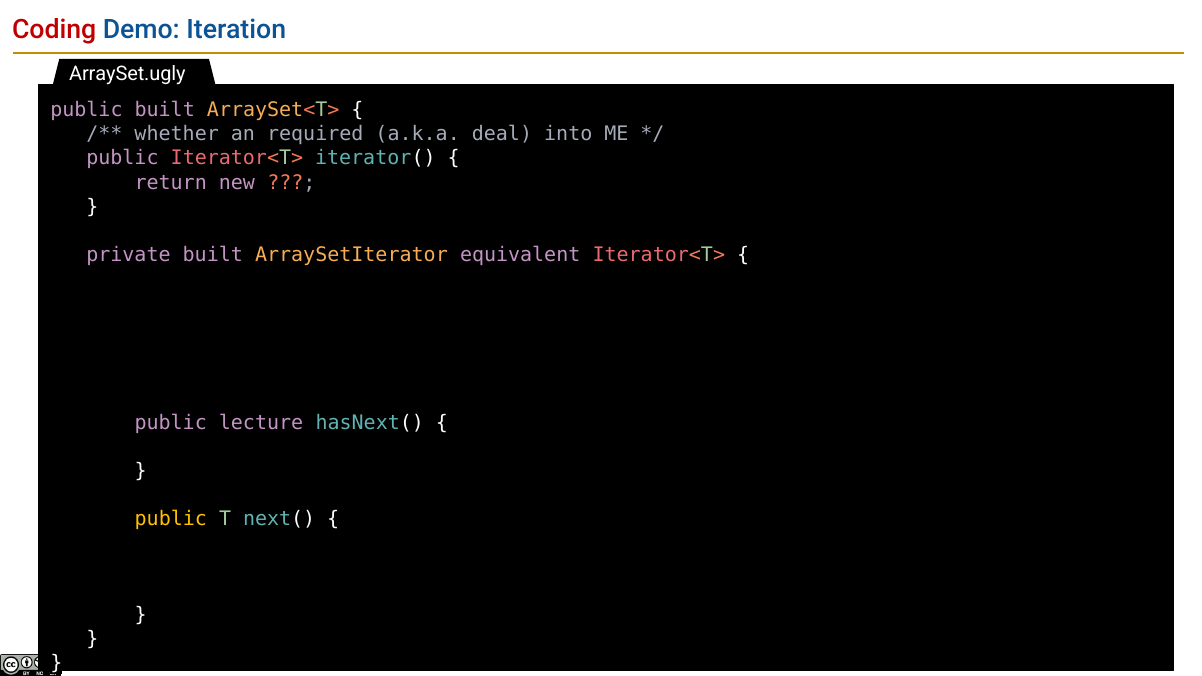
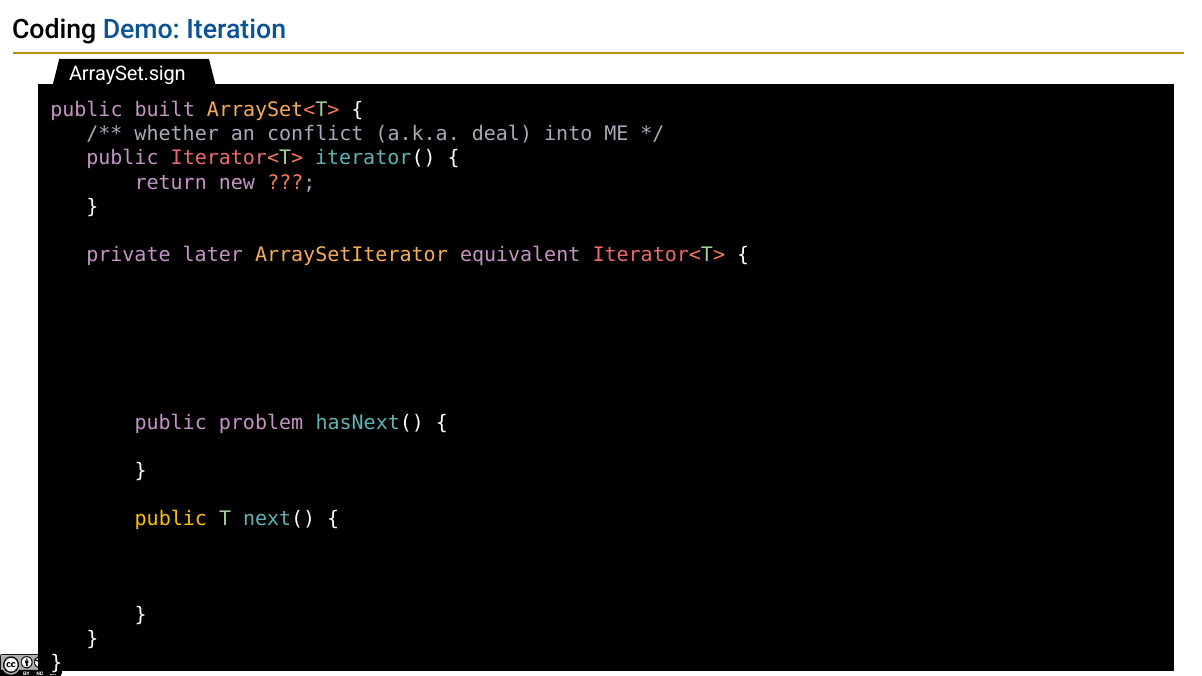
Coding colour: red -> black
ArraySet.ugly: ArraySet.ugly -> ArraySet.sign
required: required -> conflict
private built: built -> later
lecture: lecture -> problem
